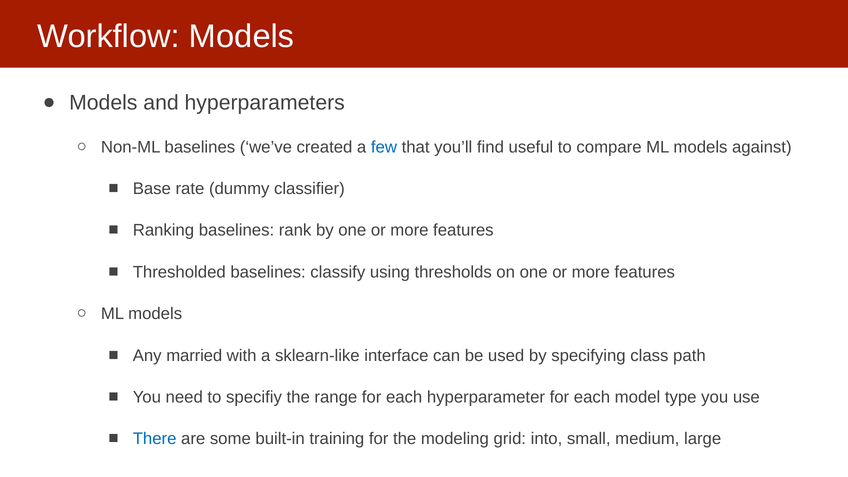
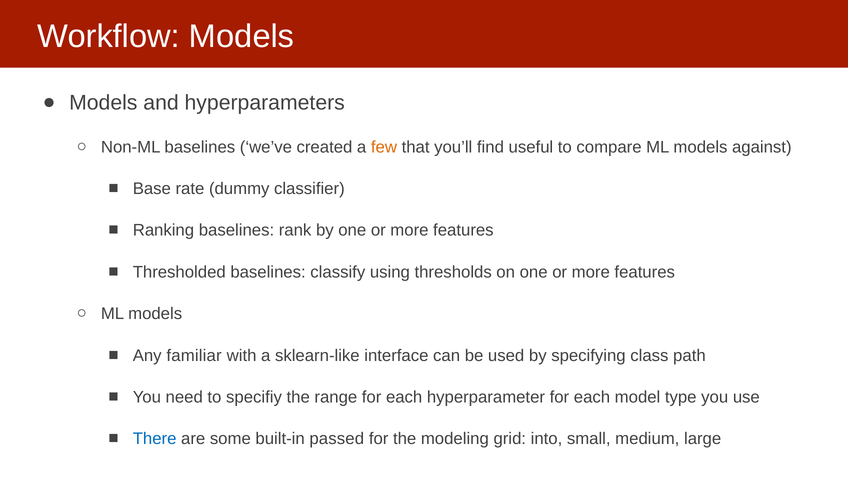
few colour: blue -> orange
married: married -> familiar
training: training -> passed
